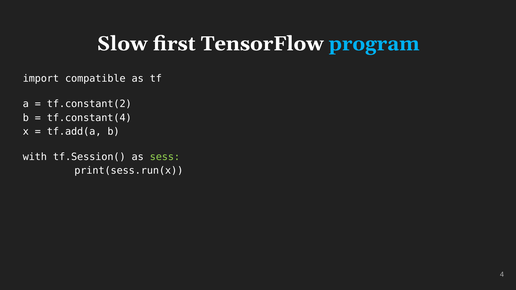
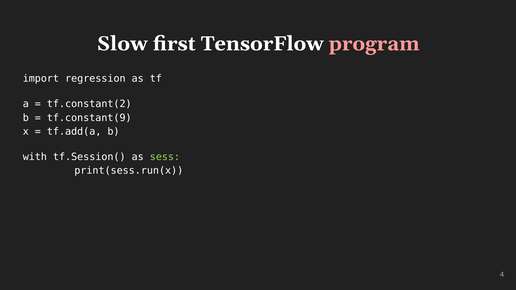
program colour: light blue -> pink
compatible: compatible -> regression
tf.constant(4: tf.constant(4 -> tf.constant(9
